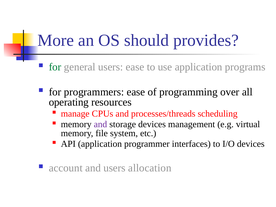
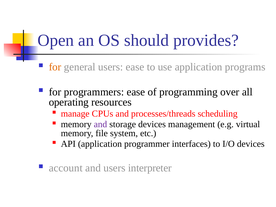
More: More -> Open
for at (55, 67) colour: green -> orange
allocation: allocation -> interpreter
